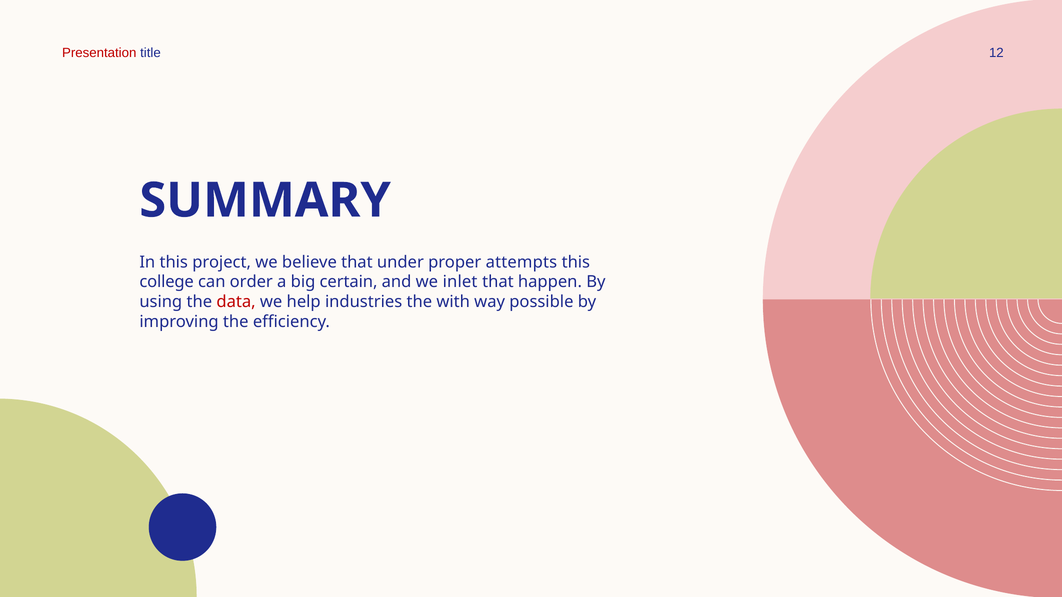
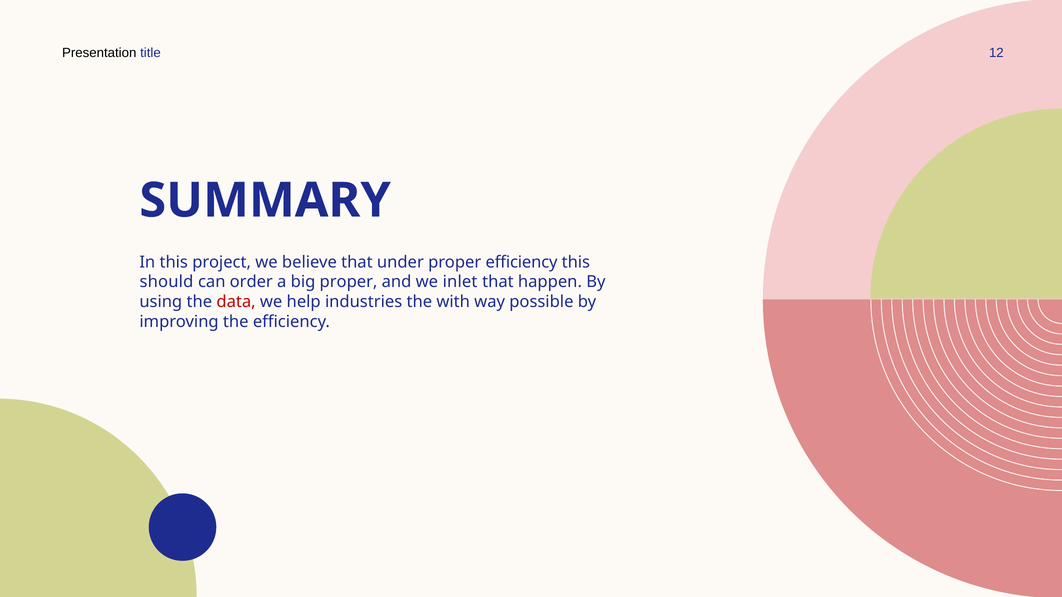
Presentation colour: red -> black
proper attempts: attempts -> efficiency
college: college -> should
big certain: certain -> proper
